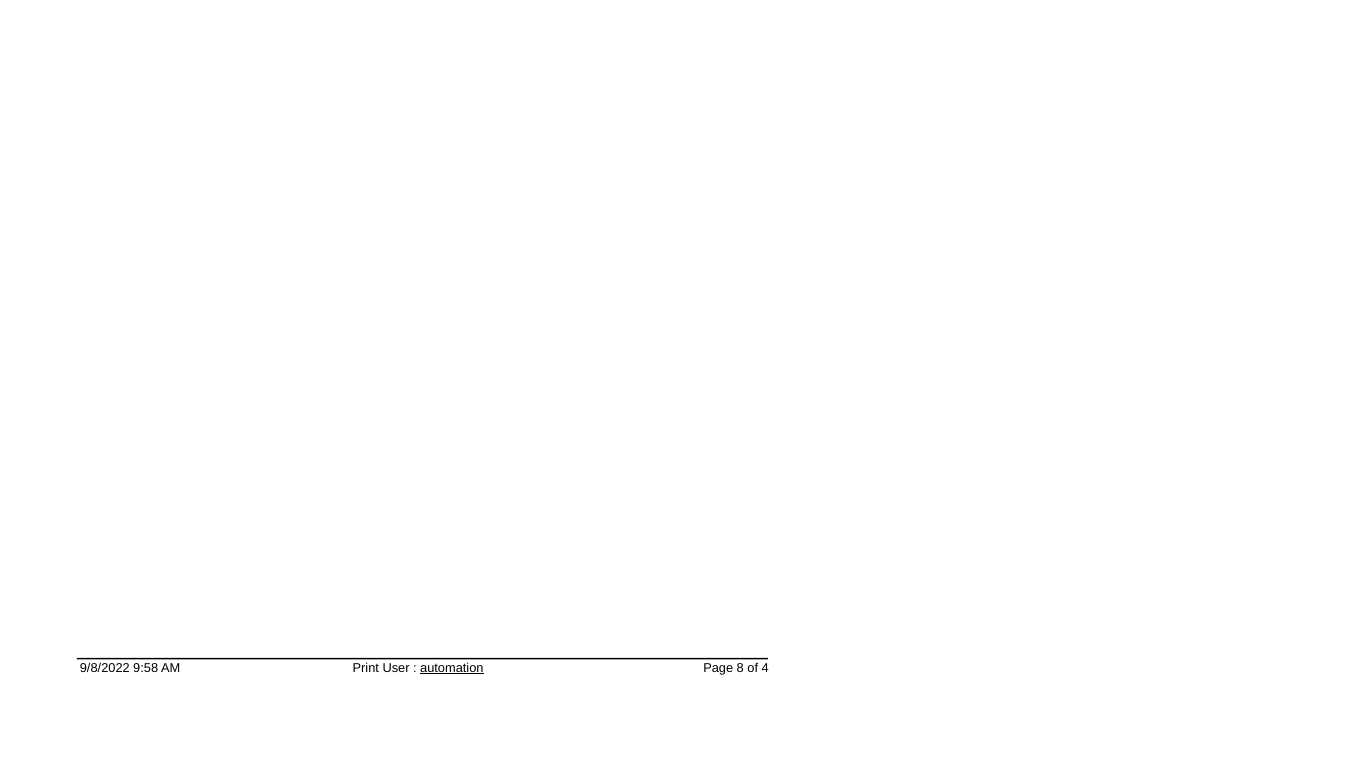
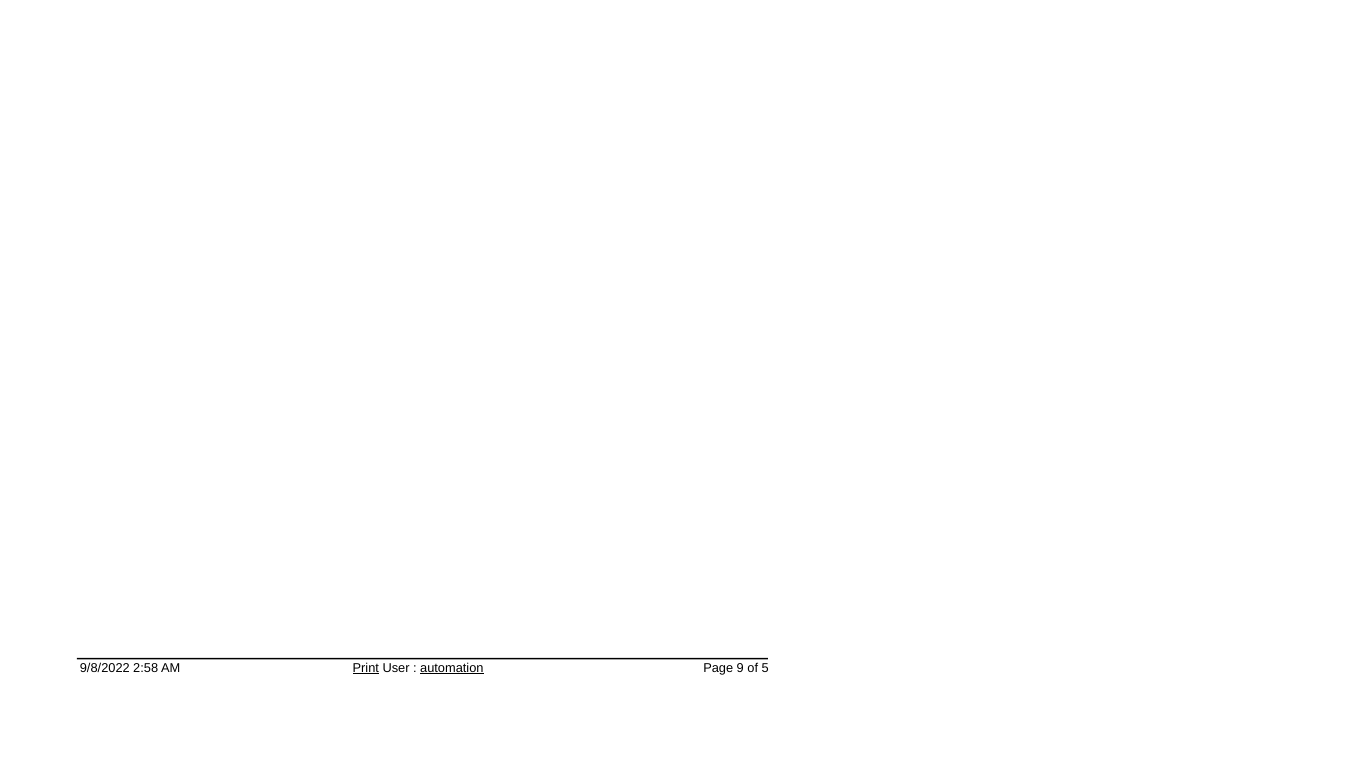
9:58: 9:58 -> 2:58
Print underline: none -> present
8: 8 -> 9
4: 4 -> 5
